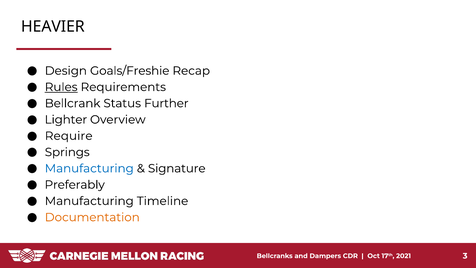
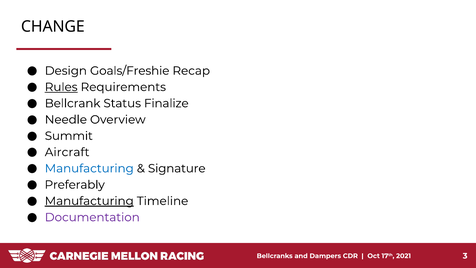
HEAVIER: HEAVIER -> CHANGE
Further: Further -> Finalize
Lighter: Lighter -> Needle
Require: Require -> Summit
Springs: Springs -> Aircraft
Manufacturing at (89, 201) underline: none -> present
Documentation colour: orange -> purple
